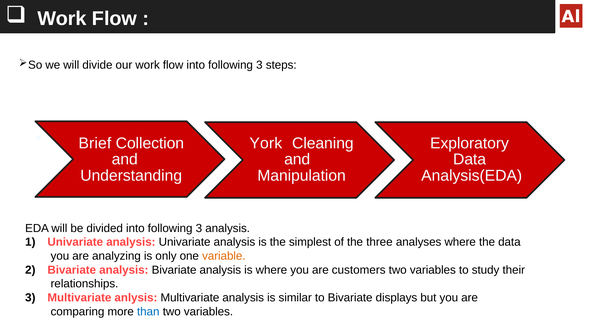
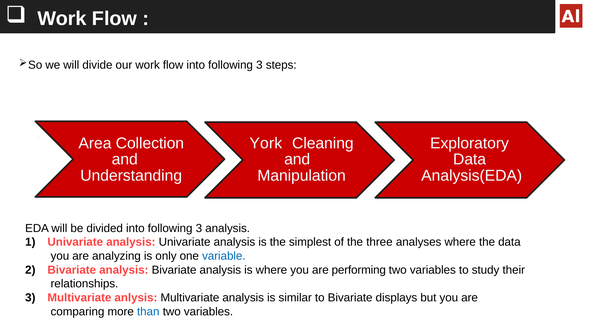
Brief: Brief -> Area
variable colour: orange -> blue
customers: customers -> performing
